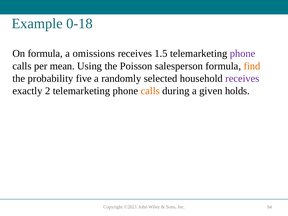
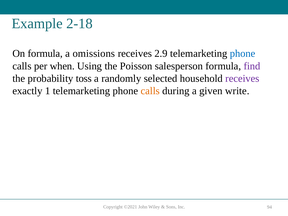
0-18: 0-18 -> 2-18
1.5: 1.5 -> 2.9
phone at (243, 53) colour: purple -> blue
mean: mean -> when
find colour: orange -> purple
five: five -> toss
2: 2 -> 1
holds: holds -> write
